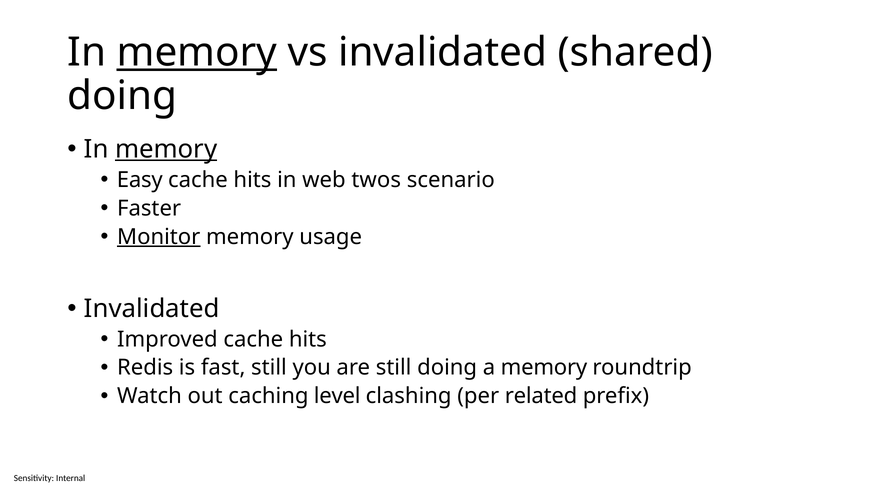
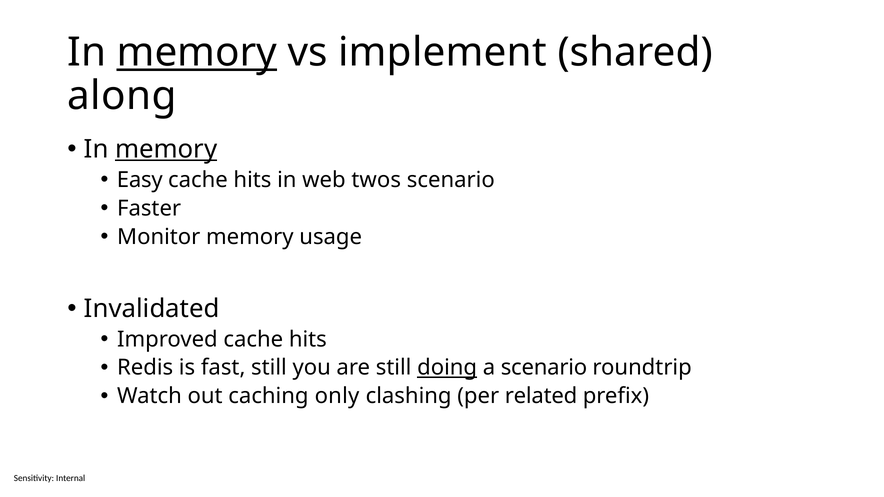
vs invalidated: invalidated -> implement
doing at (122, 96): doing -> along
Monitor underline: present -> none
doing at (447, 368) underline: none -> present
a memory: memory -> scenario
level: level -> only
